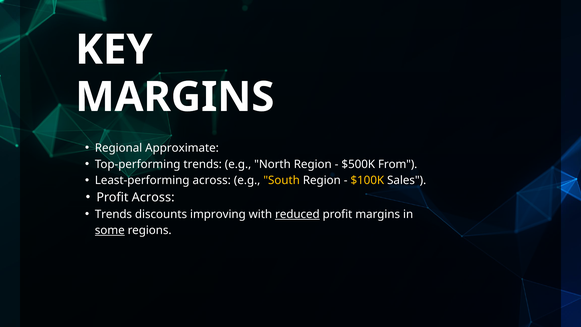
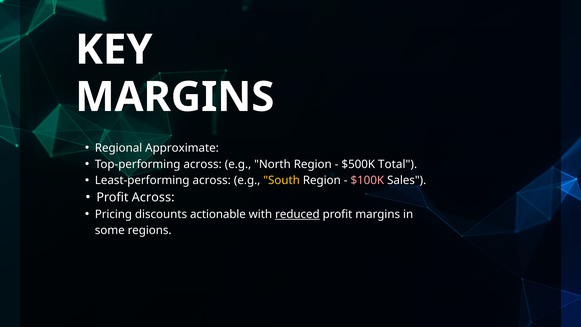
Top-performing trends: trends -> across
From: From -> Total
$100K colour: yellow -> pink
Trends at (113, 214): Trends -> Pricing
improving: improving -> actionable
some underline: present -> none
